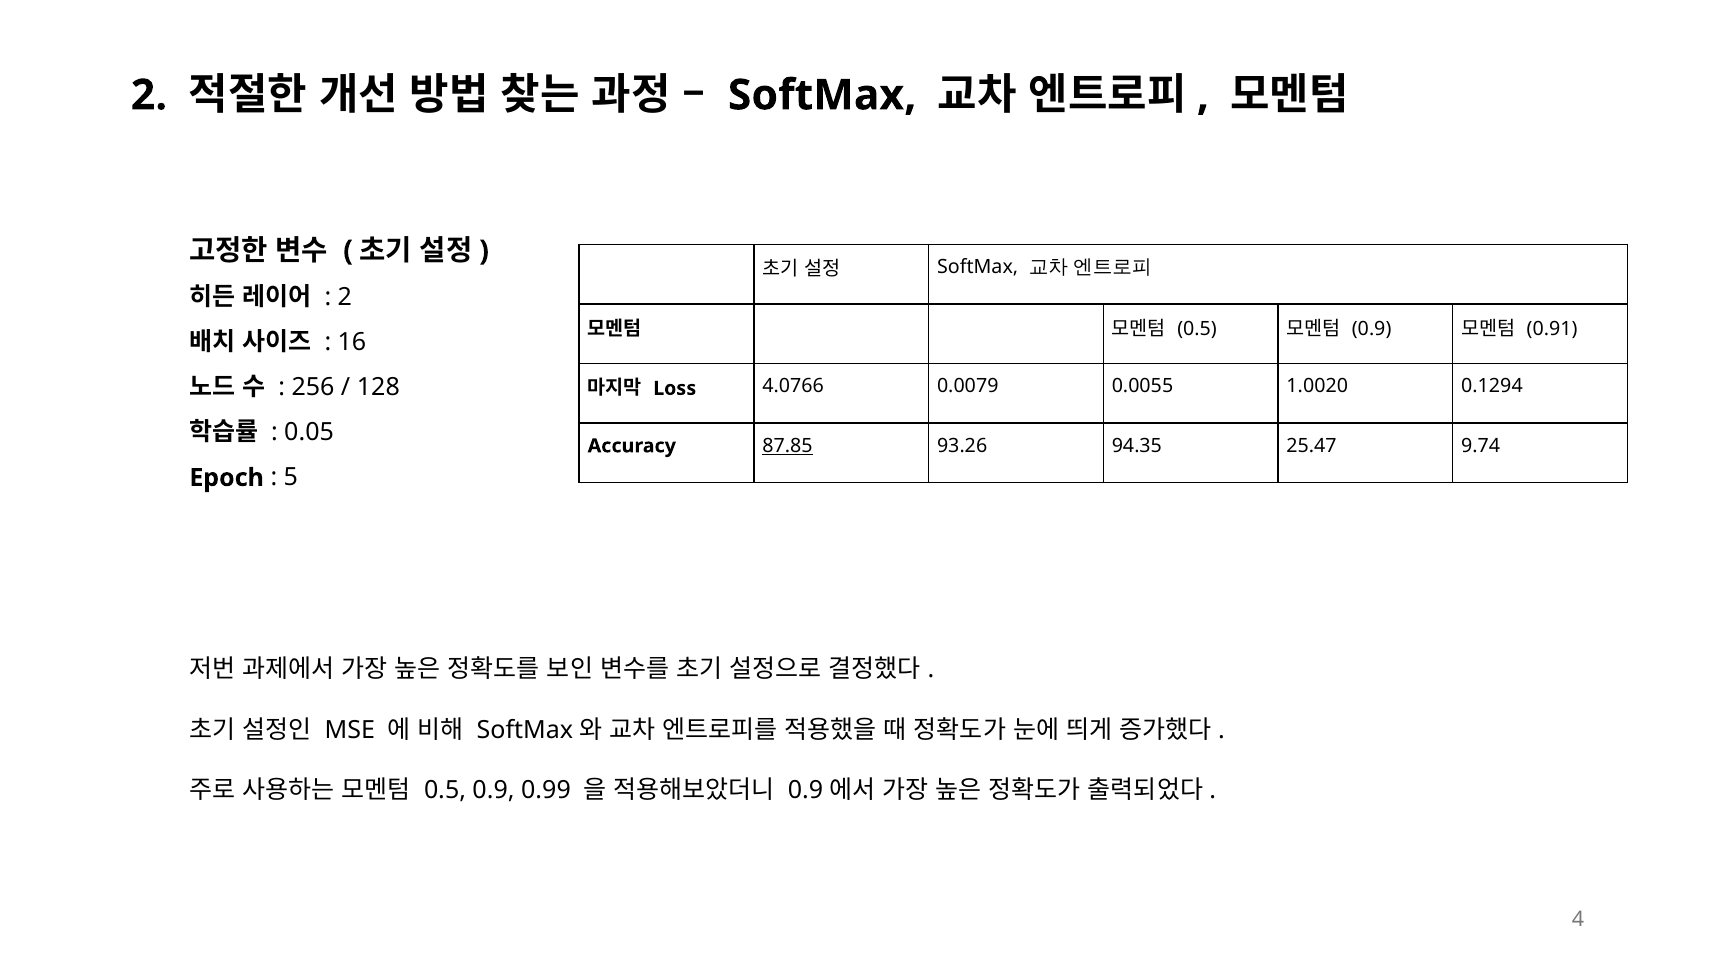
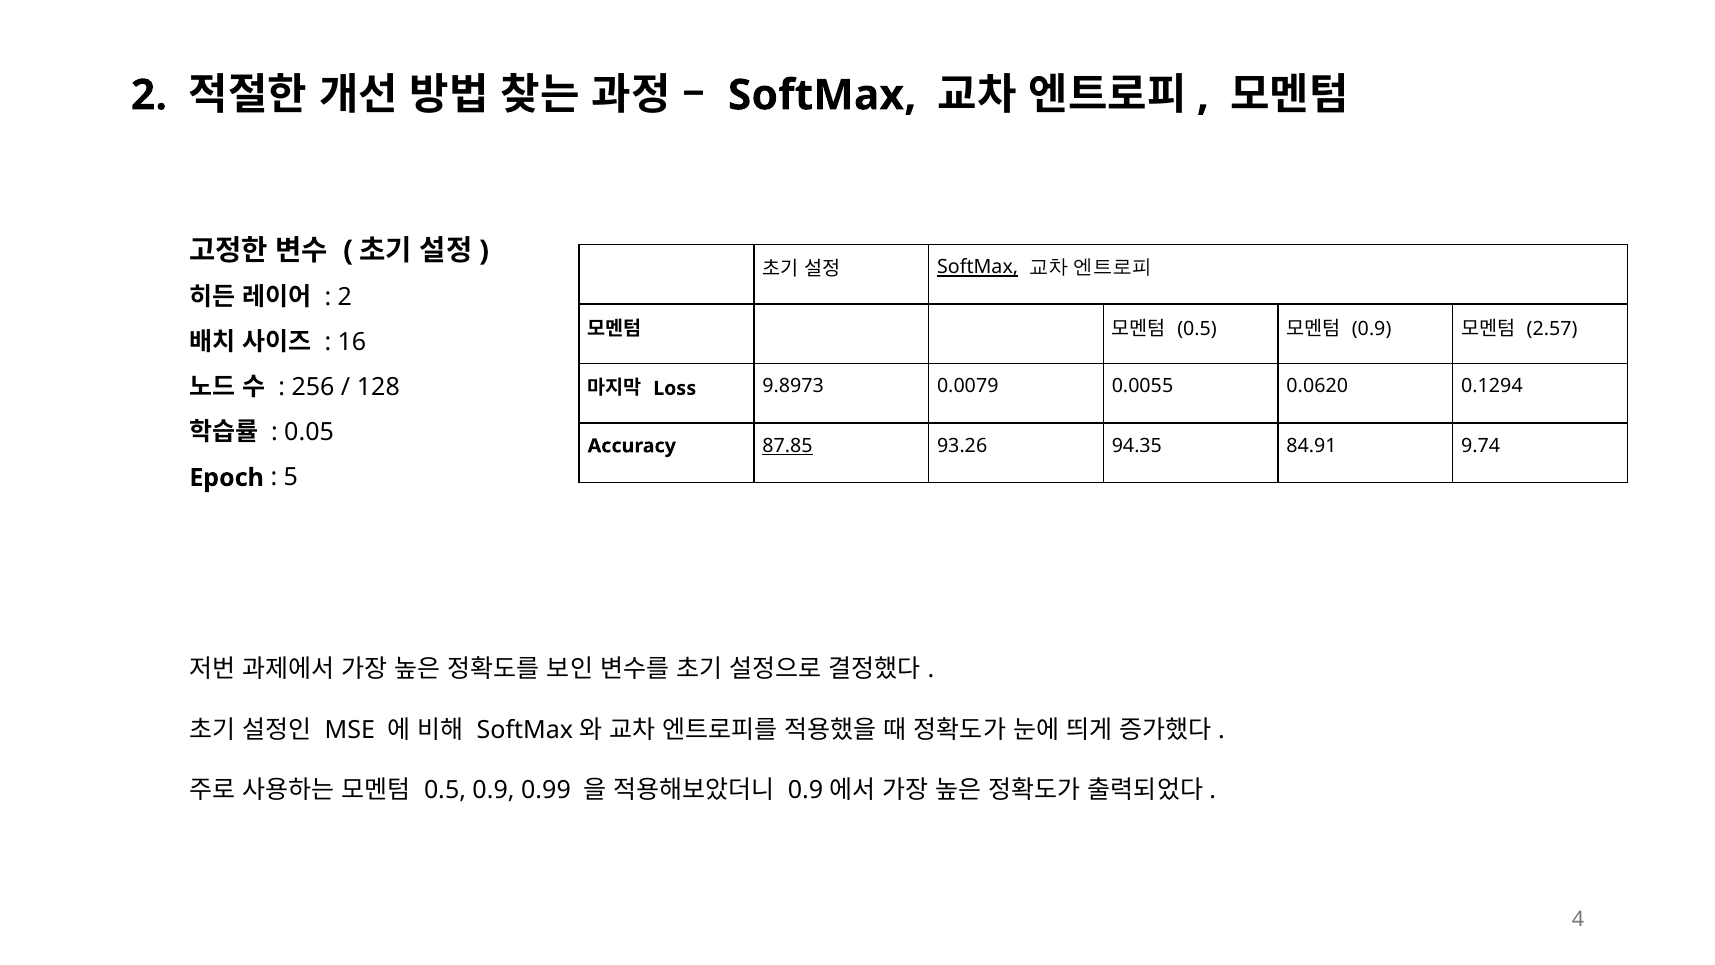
SoftMax at (978, 267) underline: none -> present
0.91: 0.91 -> 2.57
4.0766: 4.0766 -> 9.8973
1.0020: 1.0020 -> 0.0620
25.47: 25.47 -> 84.91
